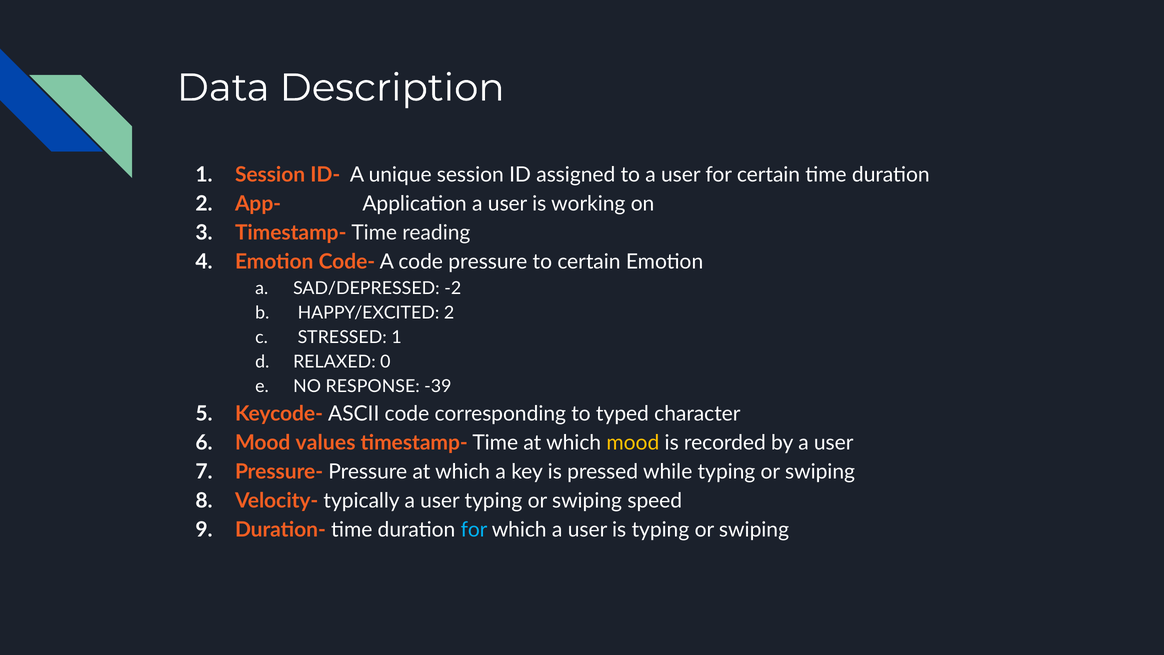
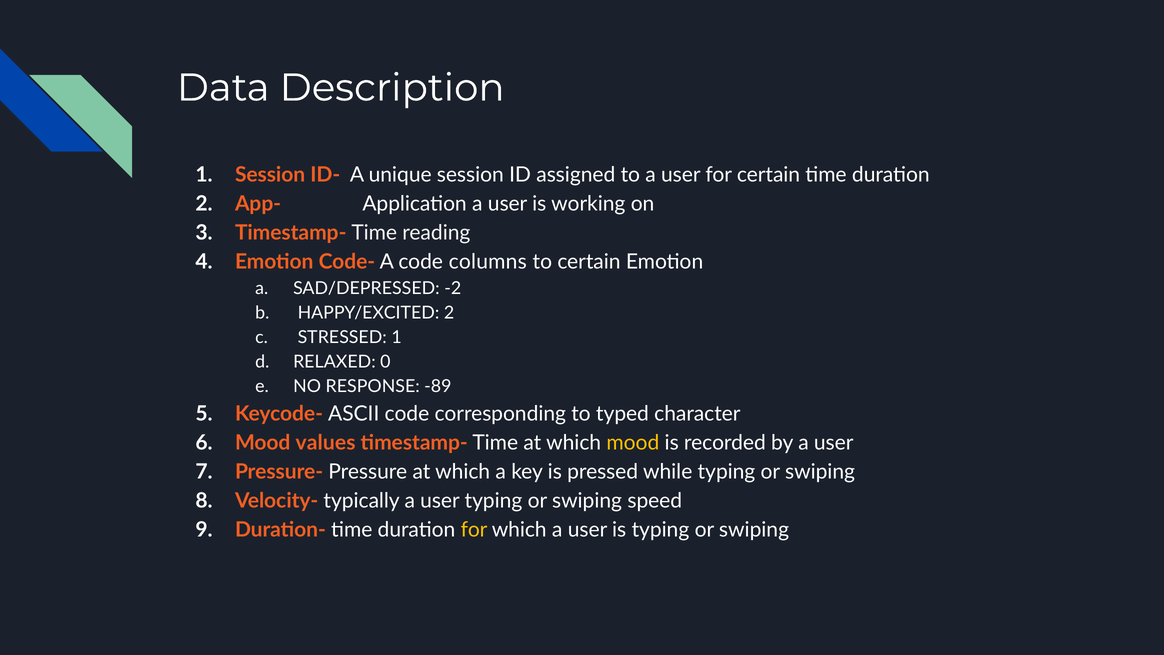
code pressure: pressure -> columns
-39: -39 -> -89
for at (474, 529) colour: light blue -> yellow
